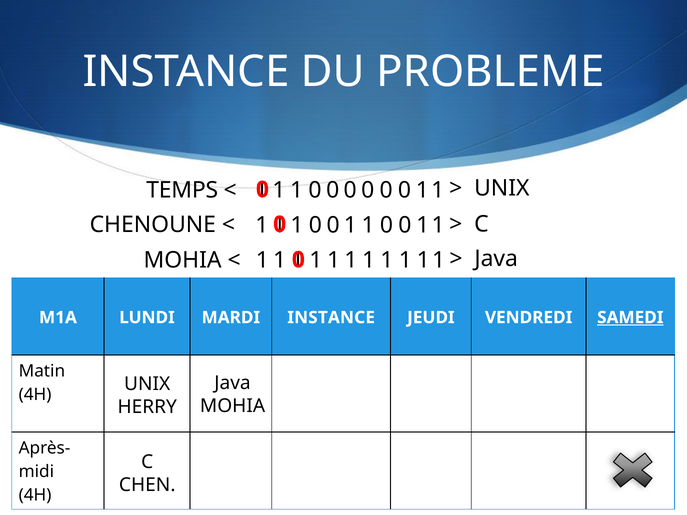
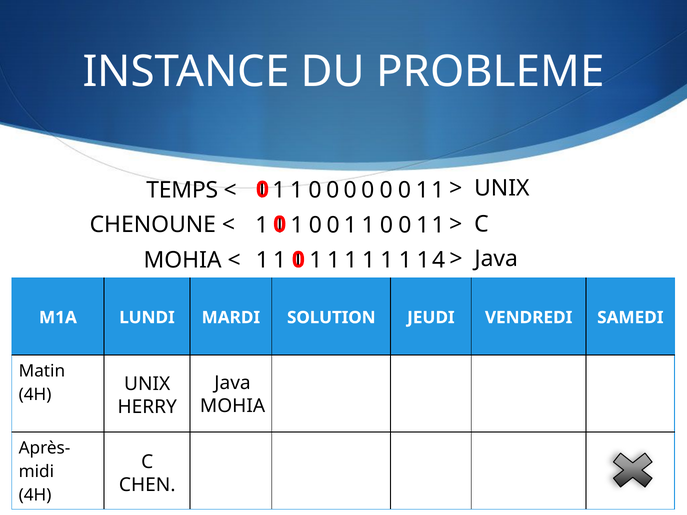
1 at (439, 260): 1 -> 4
MARDI INSTANCE: INSTANCE -> SOLUTION
SAMEDI underline: present -> none
